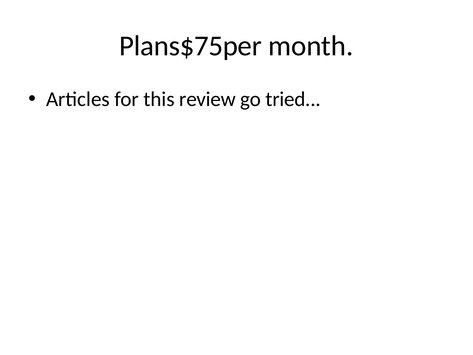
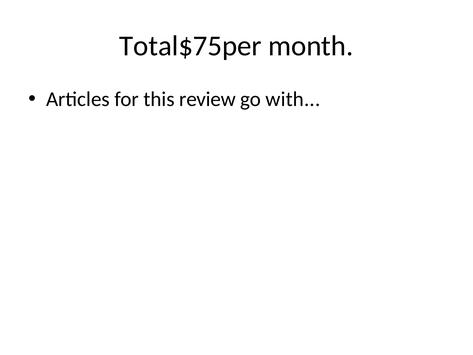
Plans$75per: Plans$75per -> Total$75per
tried: tried -> with
